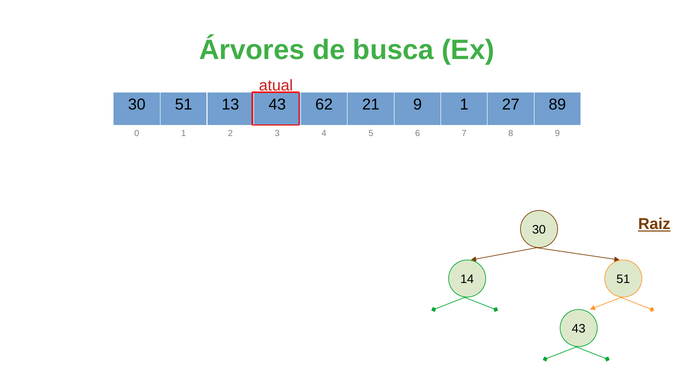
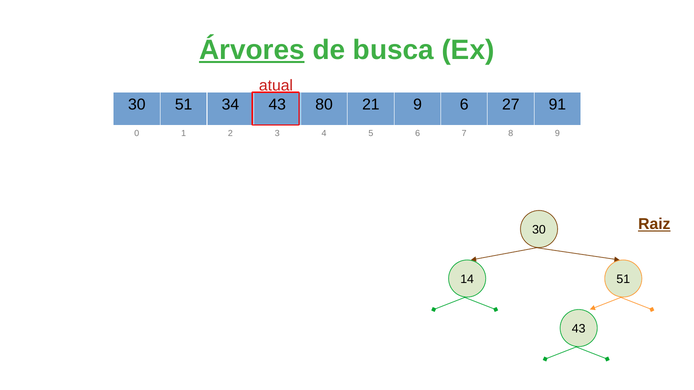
Árvores underline: none -> present
13: 13 -> 34
62: 62 -> 80
9 1: 1 -> 6
89: 89 -> 91
